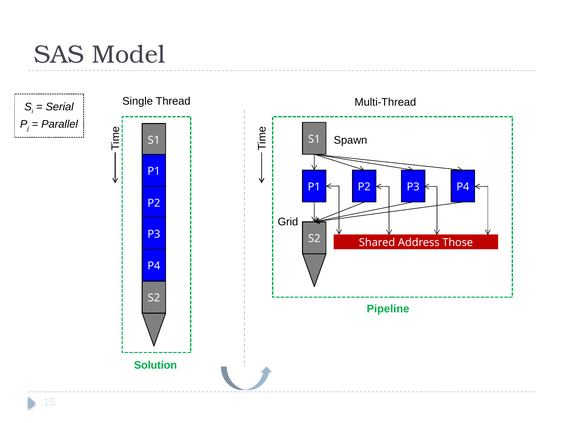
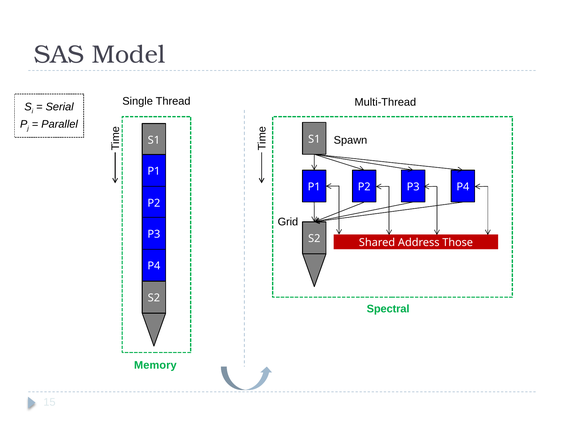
Pipeline: Pipeline -> Spectral
Solution: Solution -> Memory
